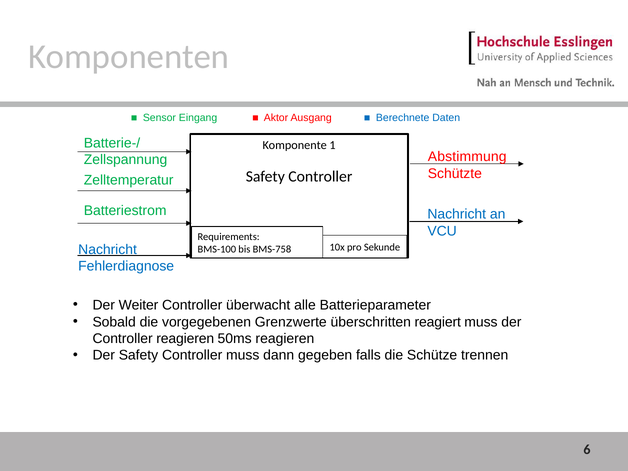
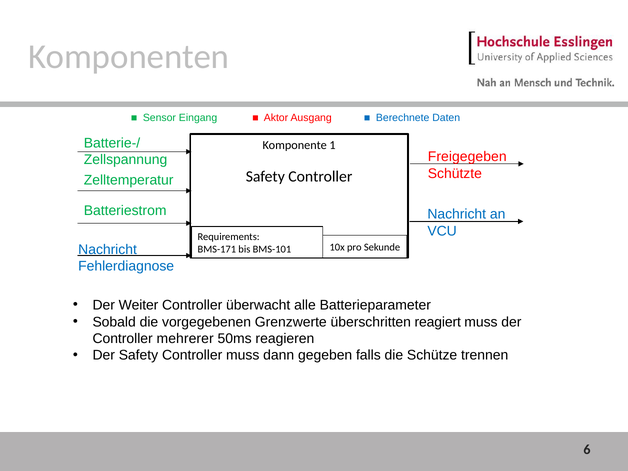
Abstimmung: Abstimmung -> Freigegeben
BMS-100: BMS-100 -> BMS-171
BMS-758: BMS-758 -> BMS-101
Controller reagieren: reagieren -> mehrerer
